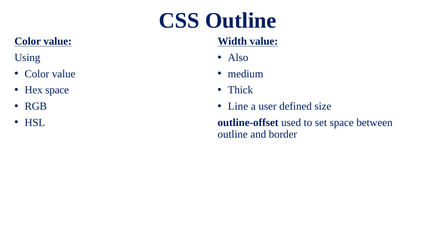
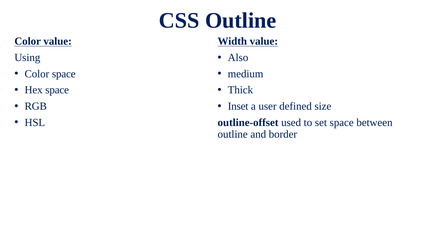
value at (64, 74): value -> space
Line: Line -> Inset
